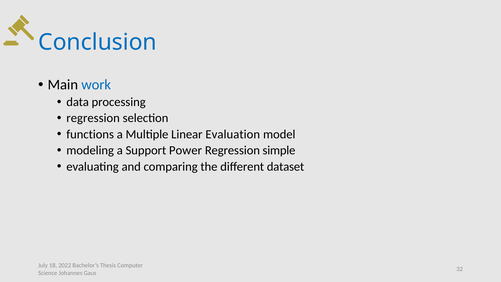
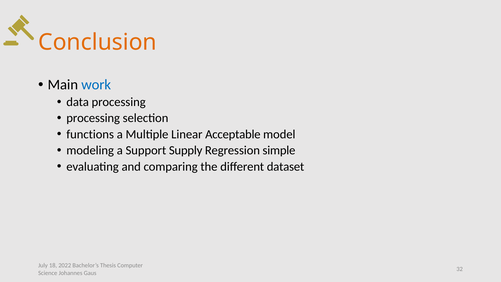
Conclusion colour: blue -> orange
regression at (93, 118): regression -> processing
Evaluation: Evaluation -> Acceptable
Power: Power -> Supply
